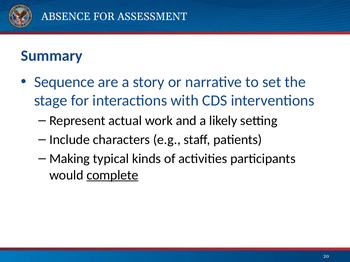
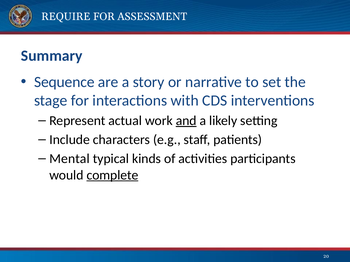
ABSENCE: ABSENCE -> REQUIRE
and underline: none -> present
Making: Making -> Mental
